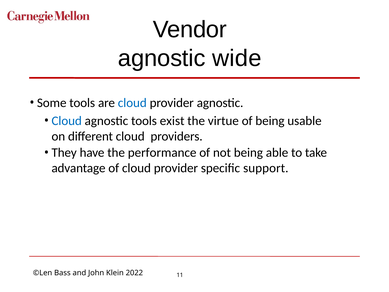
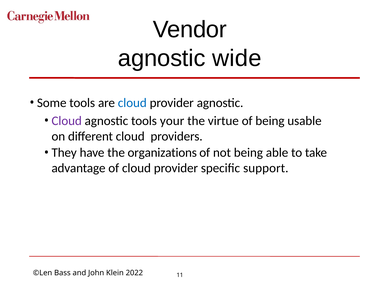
Cloud at (67, 121) colour: blue -> purple
exist: exist -> your
performance: performance -> organizations
